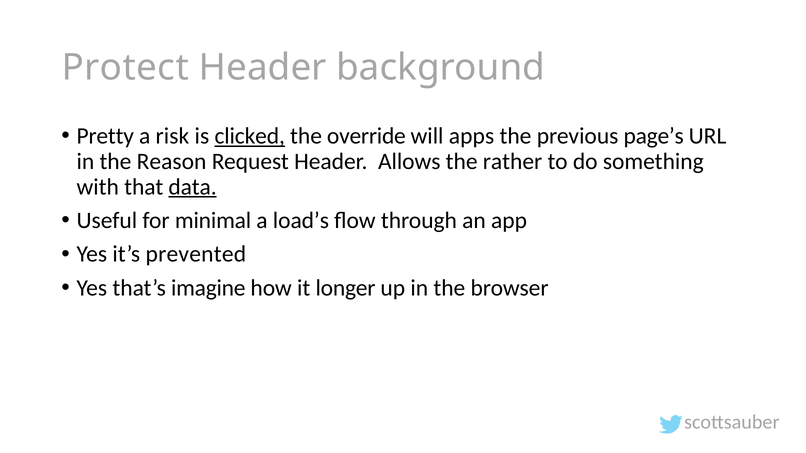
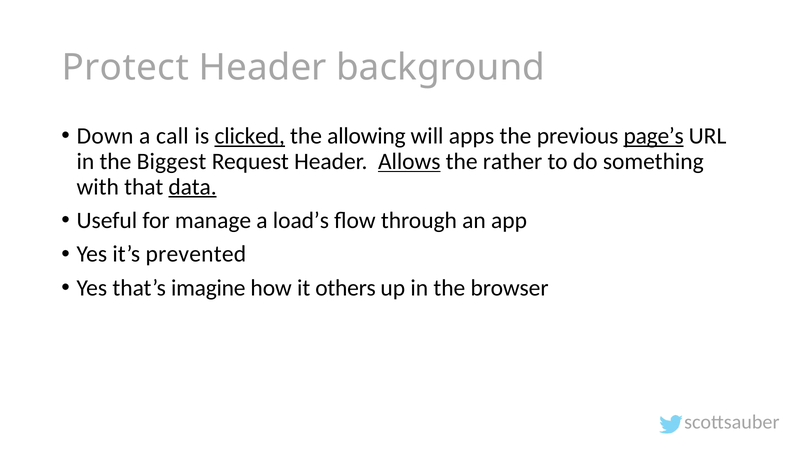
Pretty: Pretty -> Down
risk: risk -> call
override: override -> allowing
page’s underline: none -> present
Reason: Reason -> Biggest
Allows underline: none -> present
minimal: minimal -> manage
longer: longer -> others
